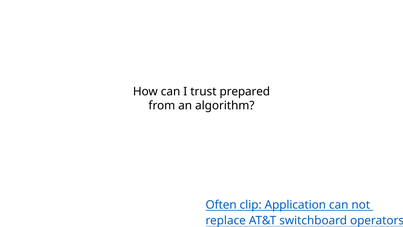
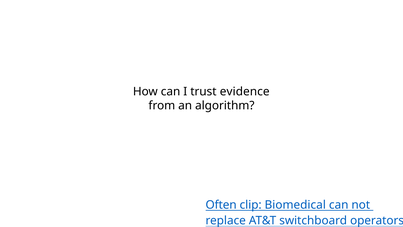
prepared: prepared -> evidence
Application: Application -> Biomedical
